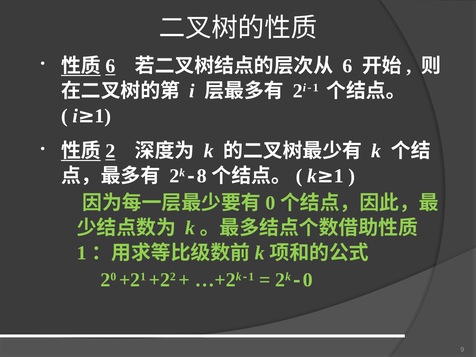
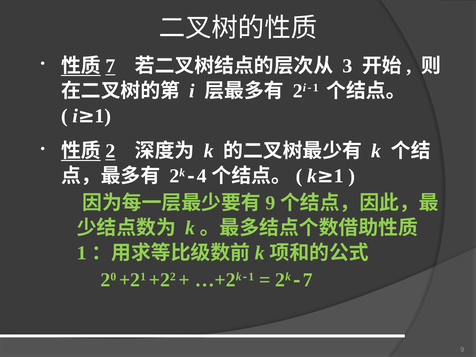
6 at (110, 66): 6 -> 7
6 at (347, 66): 6 -> 3
8: 8 -> 4
0 at (270, 203): 0 -> 9
0 at (308, 280): 0 -> 7
